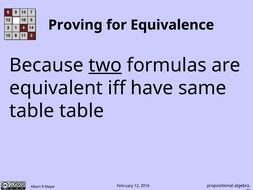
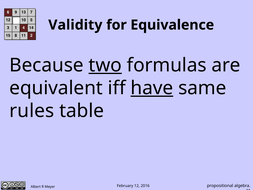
Proving: Proving -> Validity
have underline: none -> present
table at (32, 111): table -> rules
